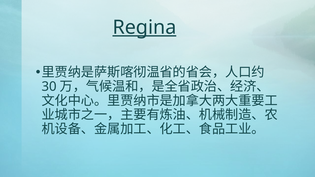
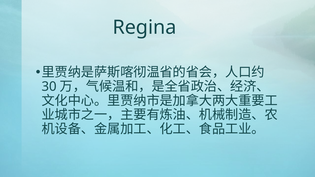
Regina underline: present -> none
